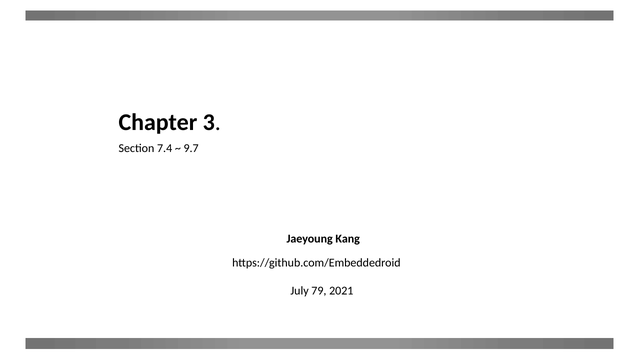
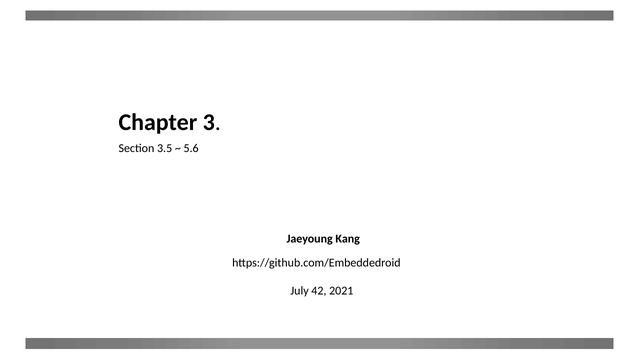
7.4: 7.4 -> 3.5
9.7: 9.7 -> 5.6
79: 79 -> 42
